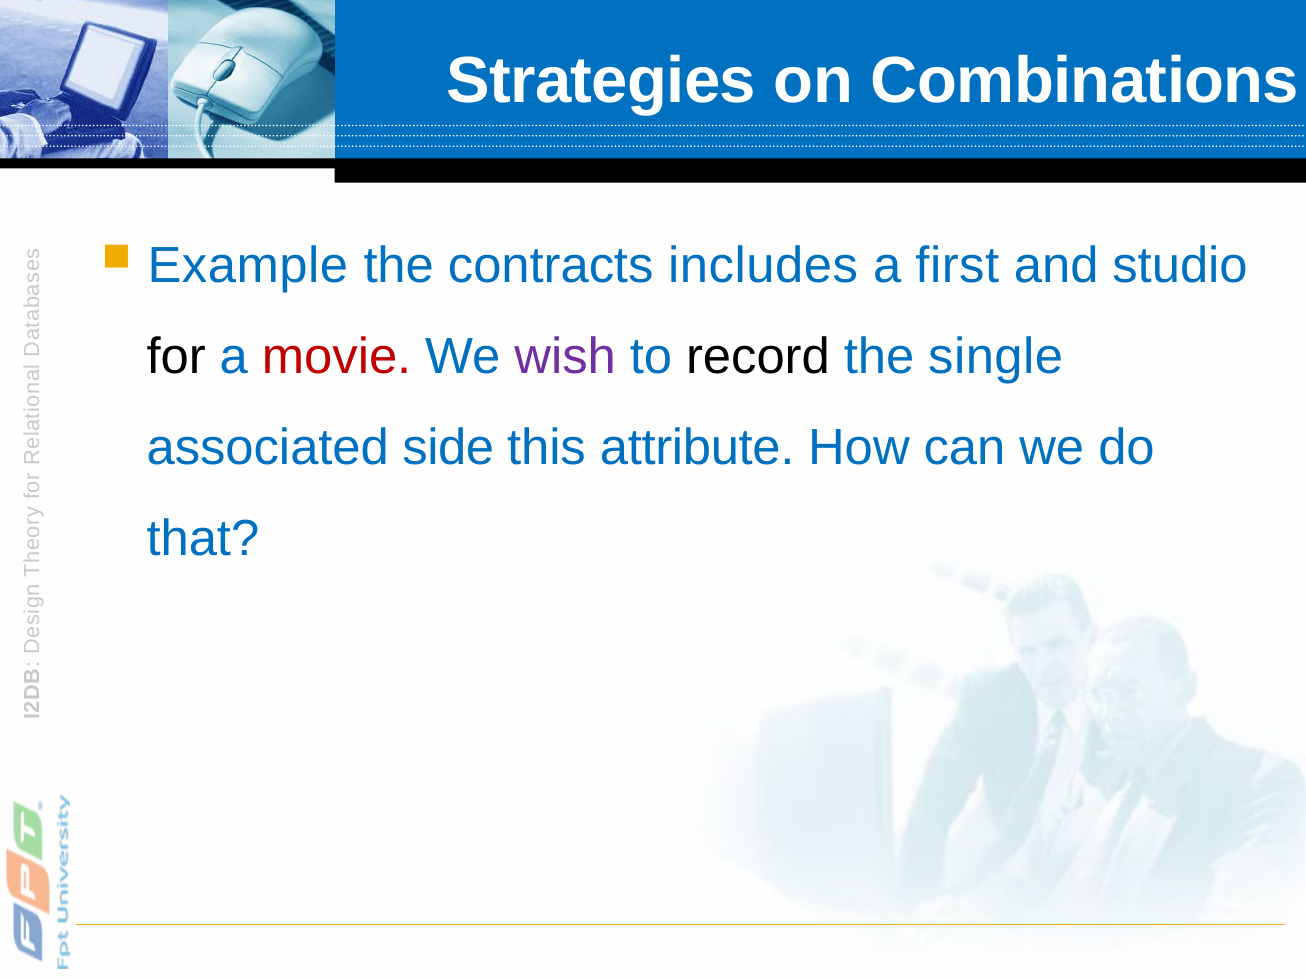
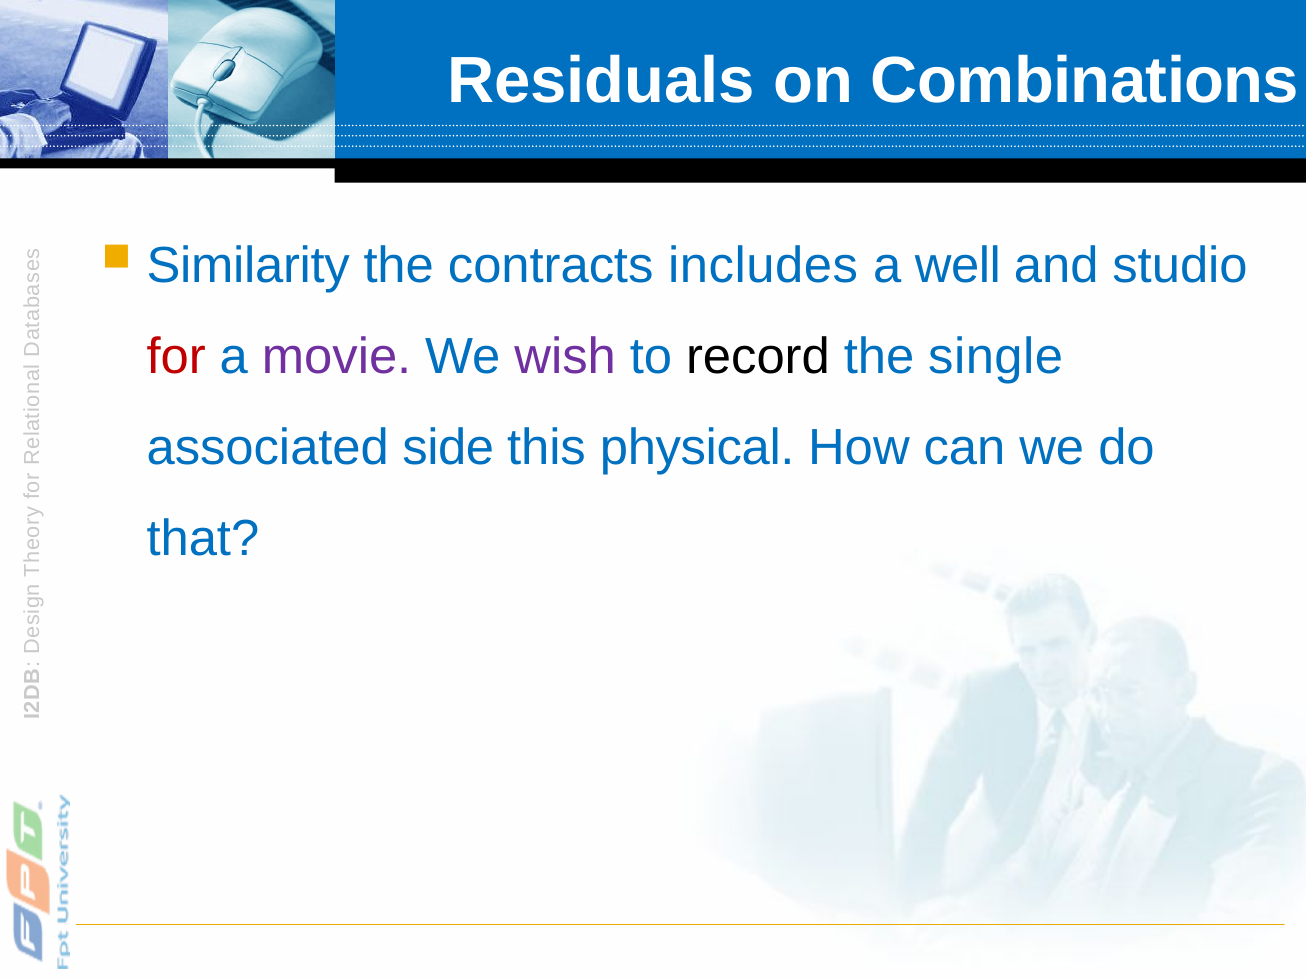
Strategies: Strategies -> Residuals
Example: Example -> Similarity
first: first -> well
for colour: black -> red
movie colour: red -> purple
attribute: attribute -> physical
